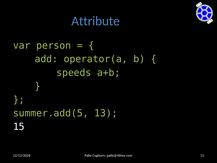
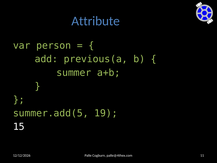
operator(a: operator(a -> previous(a
speeds: speeds -> summer
13: 13 -> 19
